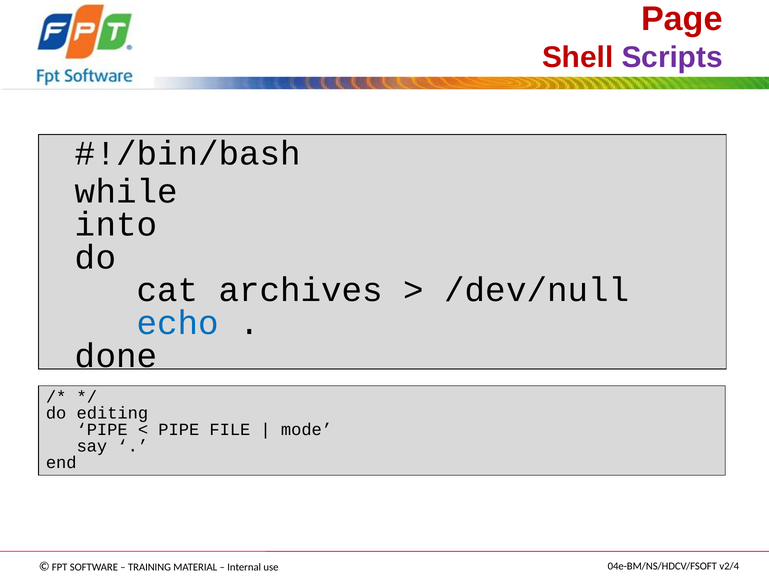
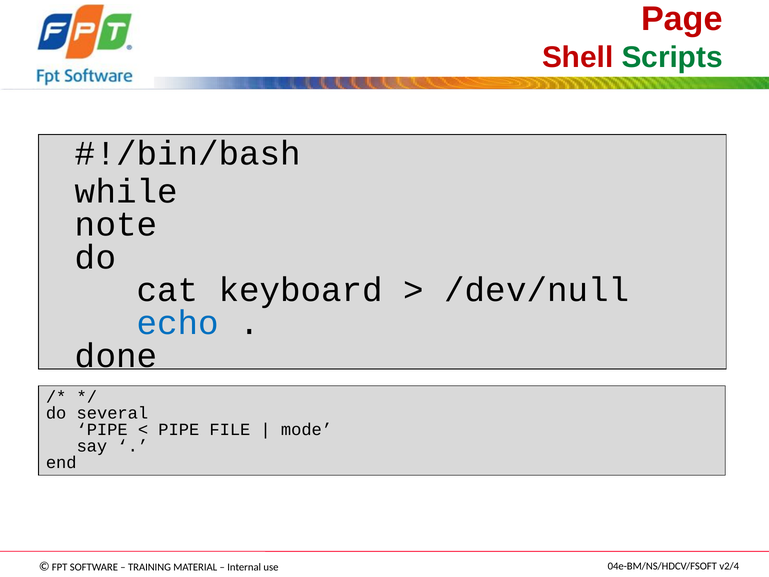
Scripts colour: purple -> green
into: into -> note
archives: archives -> keyboard
editing: editing -> several
